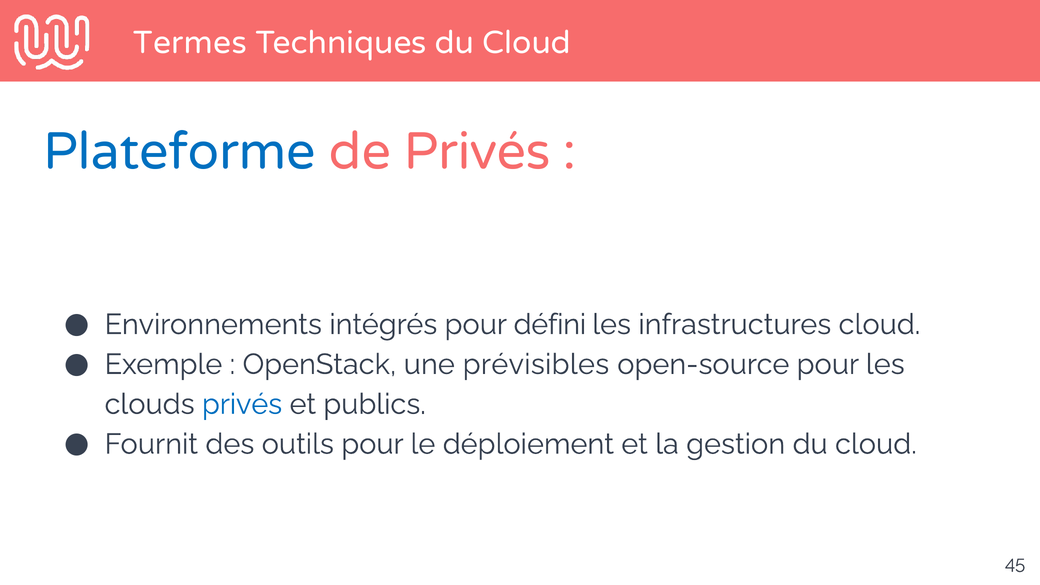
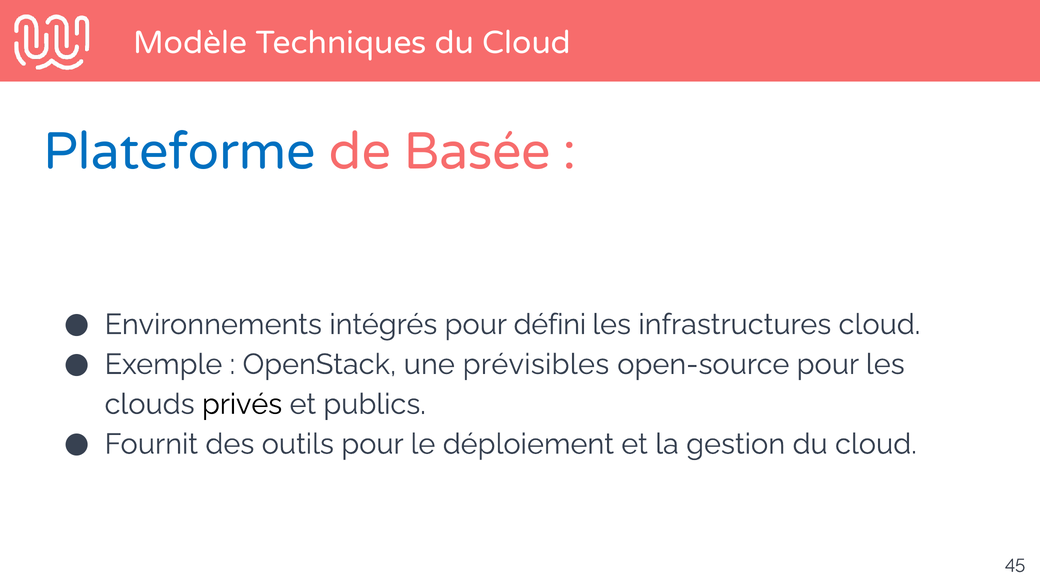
Termes: Termes -> Modèle
de Privés: Privés -> Basée
privés at (242, 404) colour: blue -> black
